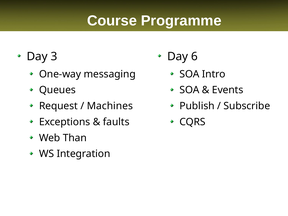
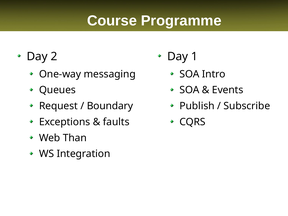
3: 3 -> 2
6: 6 -> 1
Machines: Machines -> Boundary
